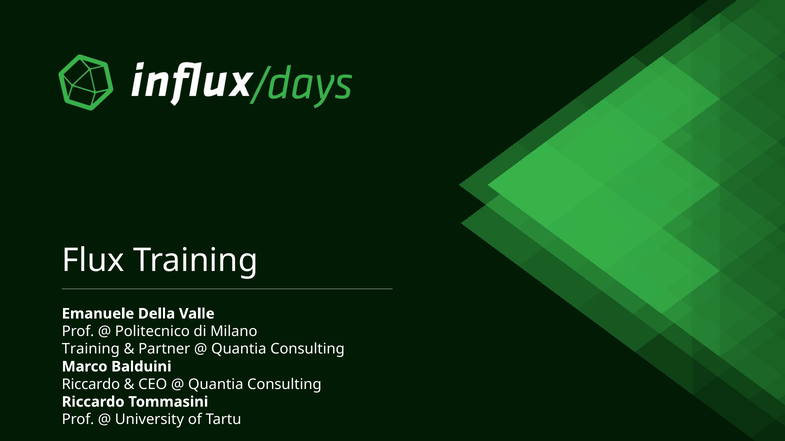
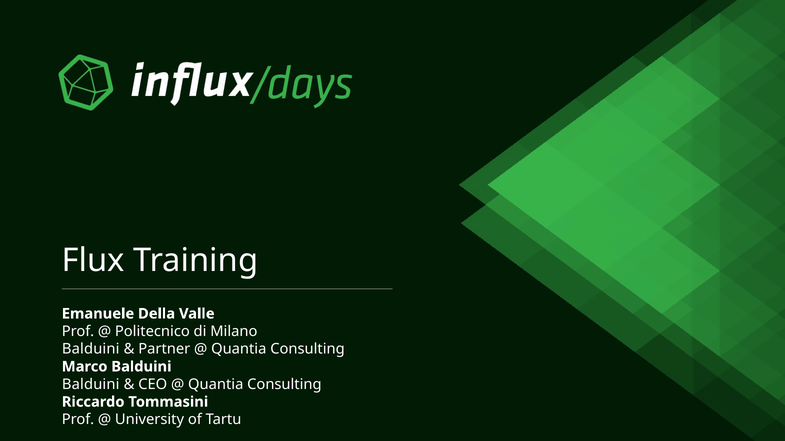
Training at (91, 349): Training -> Balduini
Riccardo at (91, 385): Riccardo -> Balduini
